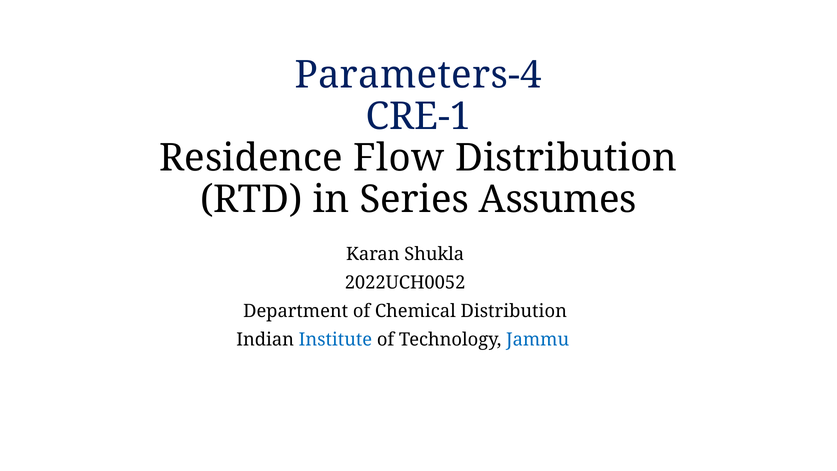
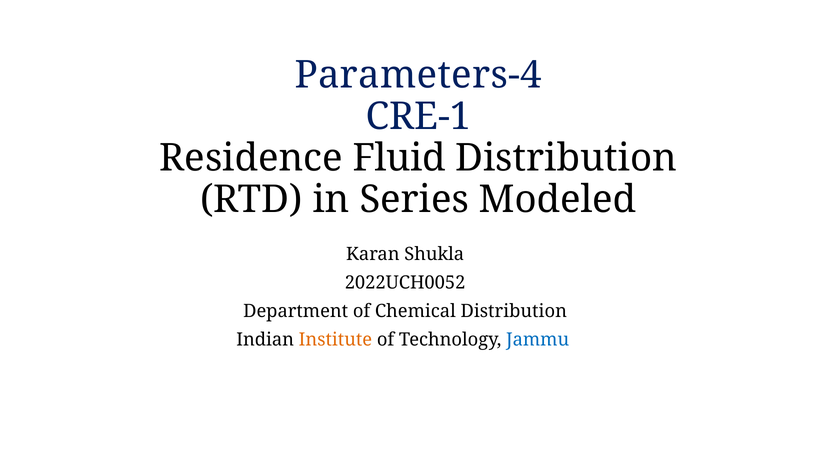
Flow: Flow -> Fluid
Assumes: Assumes -> Modeled
Institute colour: blue -> orange
